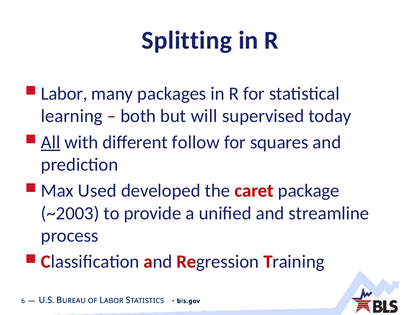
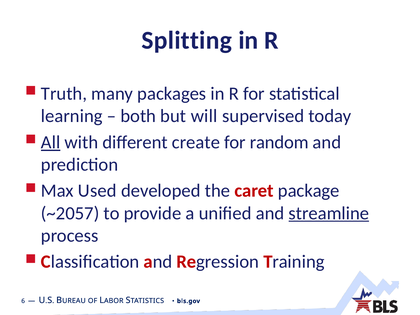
Labor at (64, 94): Labor -> Truth
follow: follow -> create
squares: squares -> random
~2003: ~2003 -> ~2057
streamline underline: none -> present
